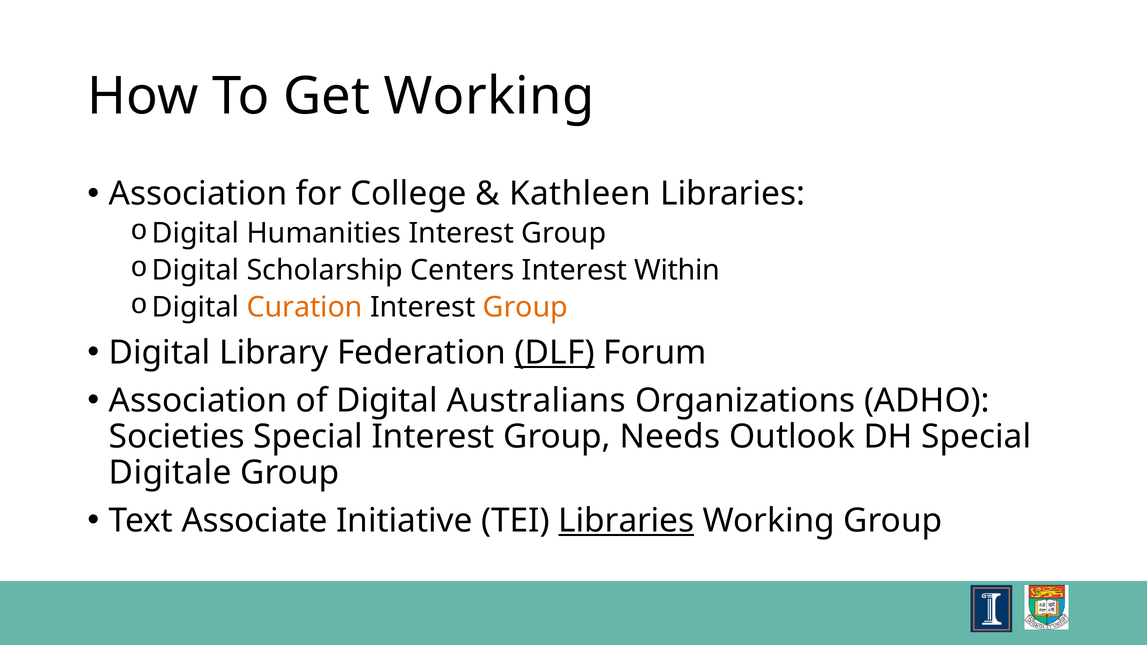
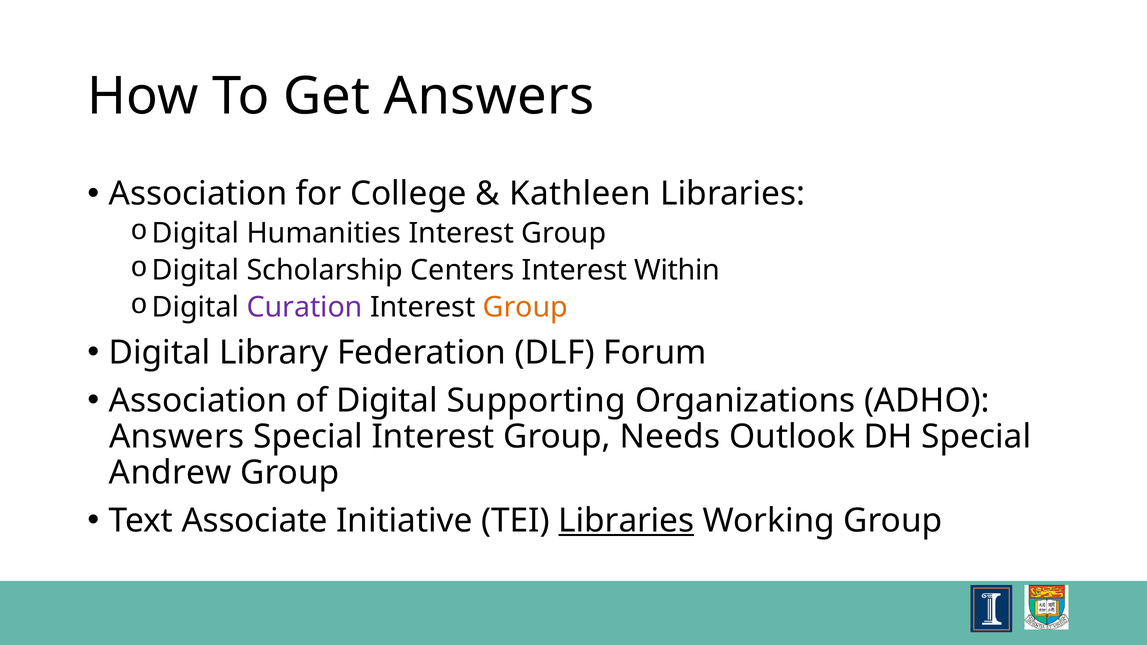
Get Working: Working -> Answers
Curation colour: orange -> purple
DLF underline: present -> none
Australians: Australians -> Supporting
Societies at (177, 437): Societies -> Answers
Digitale: Digitale -> Andrew
